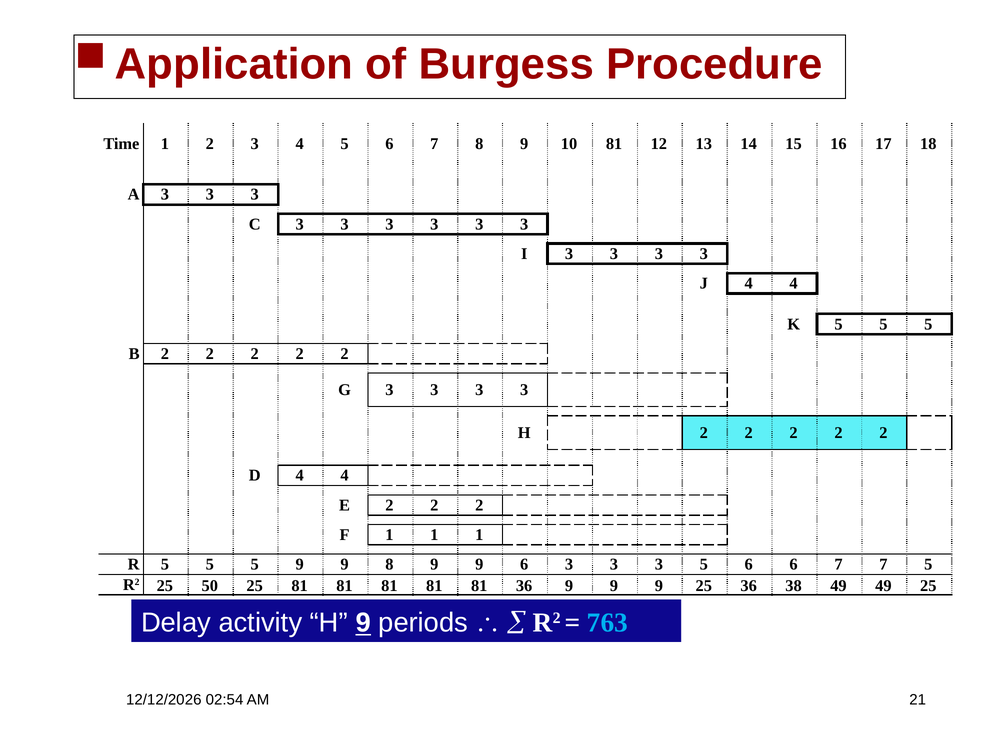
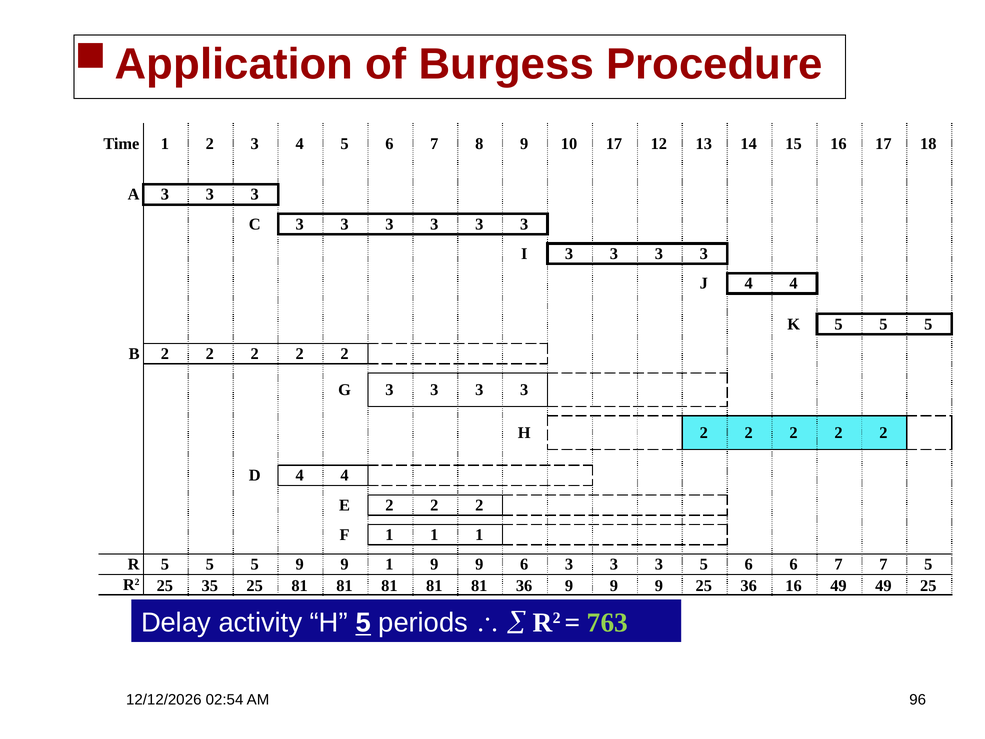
10 81: 81 -> 17
9 8: 8 -> 1
50: 50 -> 35
36 38: 38 -> 16
H 9: 9 -> 5
763 colour: light blue -> light green
21: 21 -> 96
